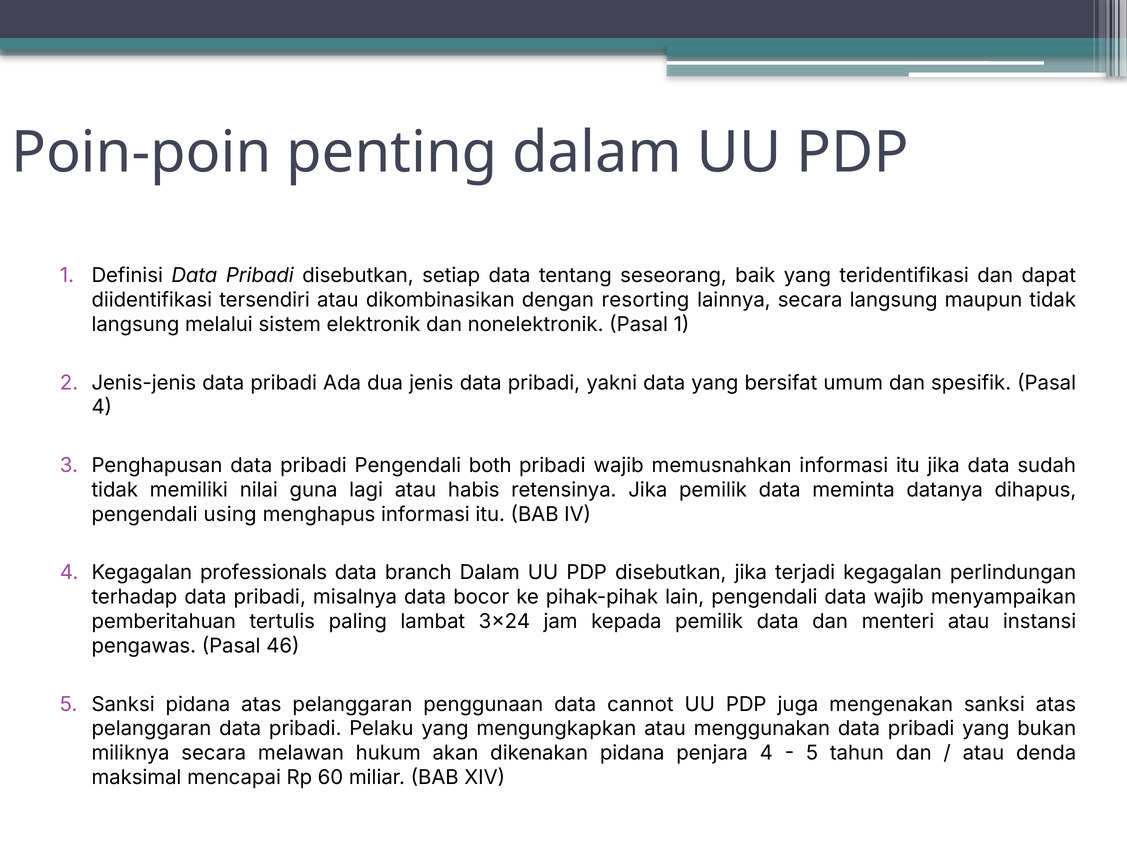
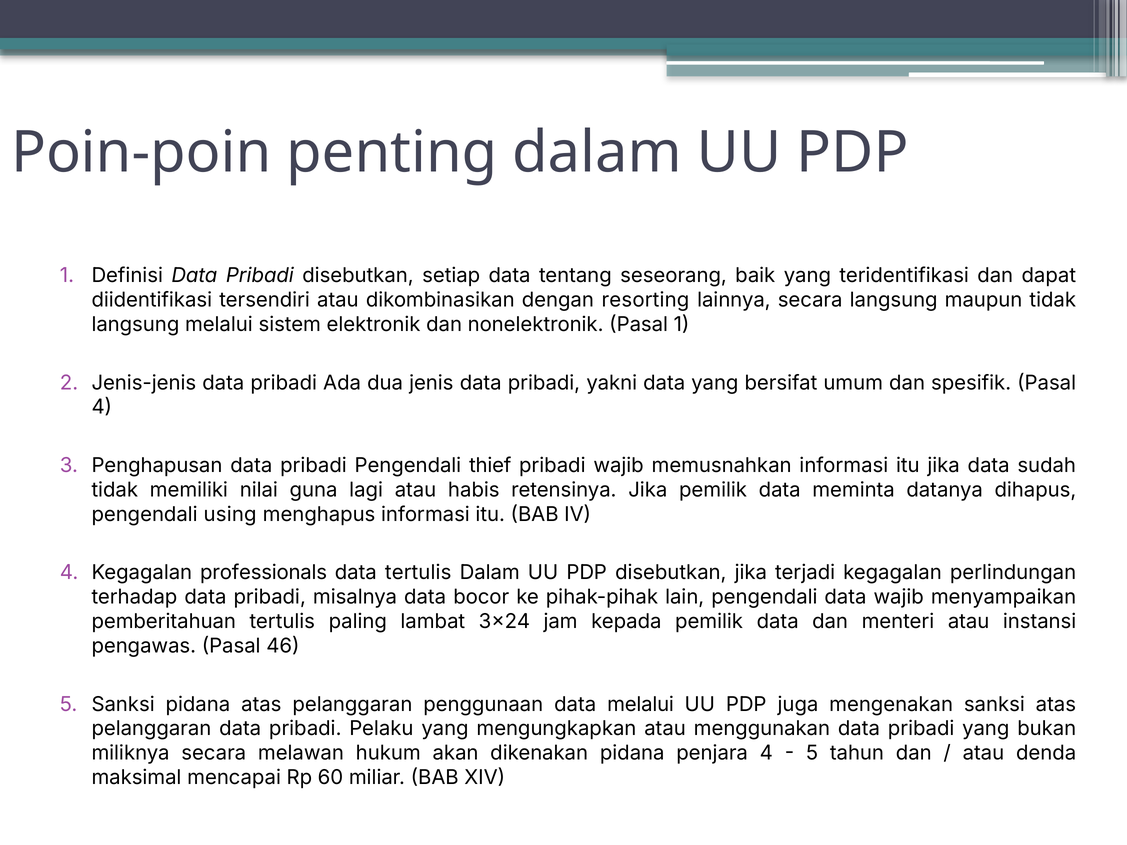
both: both -> thief
data branch: branch -> tertulis
data cannot: cannot -> melalui
